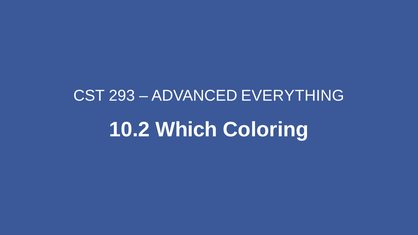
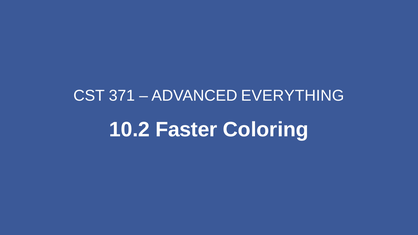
293: 293 -> 371
Which: Which -> Faster
